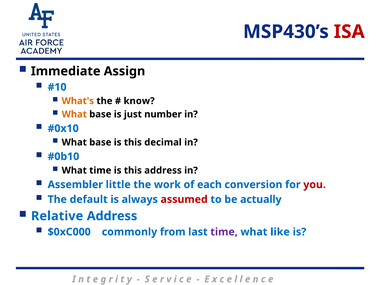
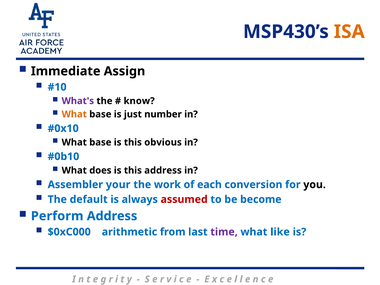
ISA colour: red -> orange
What's colour: orange -> purple
decimal: decimal -> obvious
What time: time -> does
little: little -> your
you colour: red -> black
actually: actually -> become
Relative: Relative -> Perform
commonly: commonly -> arithmetic
